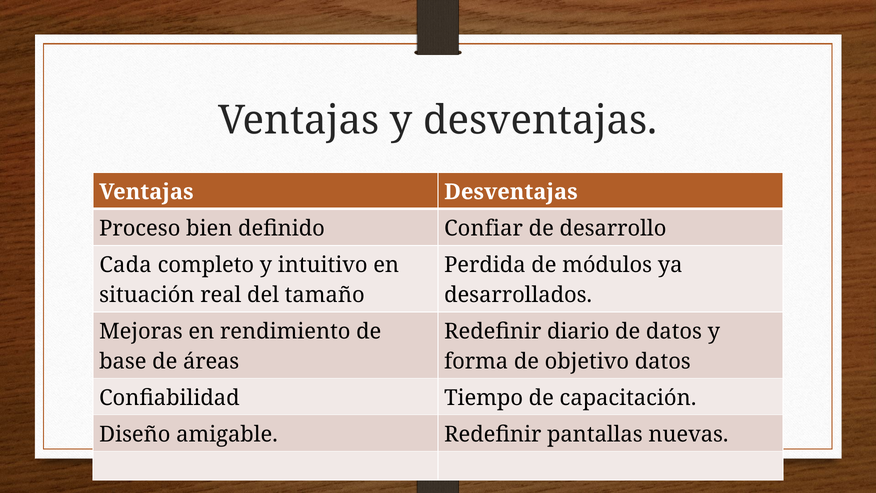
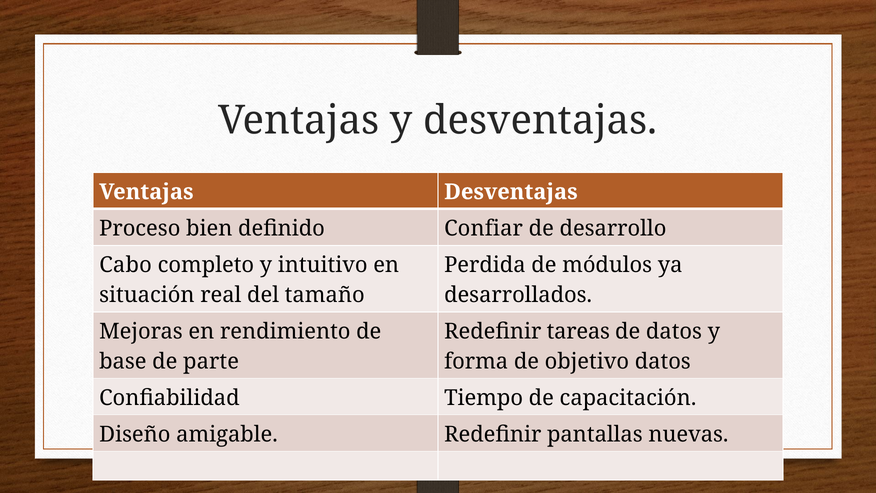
Cada: Cada -> Cabo
diario: diario -> tareas
áreas: áreas -> parte
